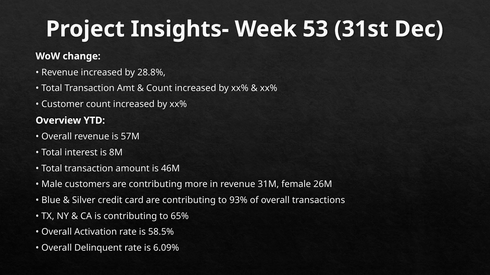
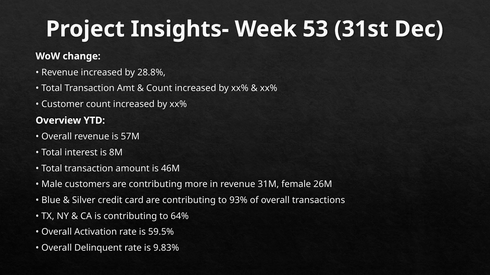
65%: 65% -> 64%
58.5%: 58.5% -> 59.5%
6.09%: 6.09% -> 9.83%
